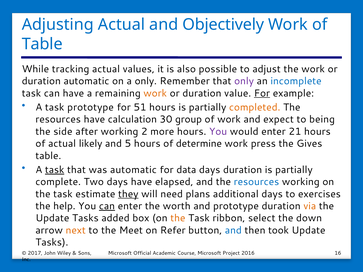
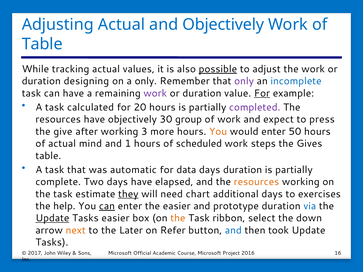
possible underline: none -> present
duration automatic: automatic -> designing
work at (155, 93) colour: orange -> purple
task prototype: prototype -> calculated
51: 51 -> 20
completed colour: orange -> purple
have calculation: calculation -> objectively
being: being -> press
side: side -> give
2: 2 -> 3
You at (218, 132) colour: purple -> orange
21: 21 -> 50
likely: likely -> mind
5: 5 -> 1
determine: determine -> scheduled
press: press -> steps
task at (55, 170) underline: present -> none
resources at (256, 182) colour: blue -> orange
plans: plans -> chart
the worth: worth -> easier
via colour: orange -> blue
Update at (52, 218) underline: none -> present
Tasks added: added -> easier
Meet: Meet -> Later
